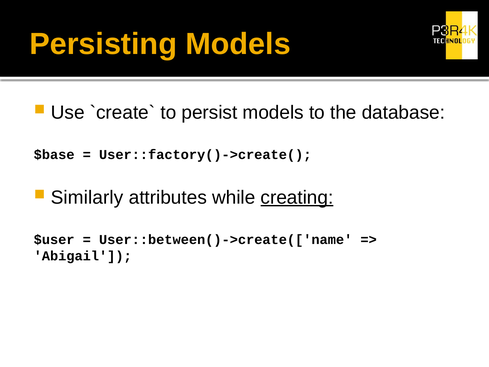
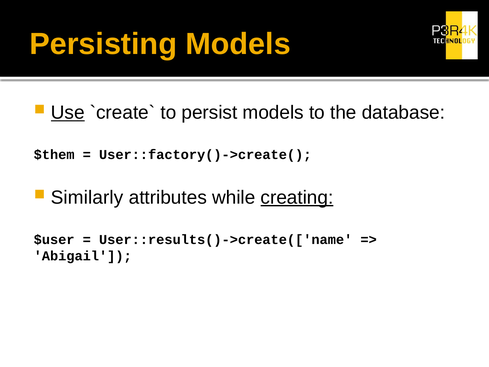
Use underline: none -> present
$base: $base -> $them
User::between()->create(['name: User::between()->create(['name -> User::results()->create(['name
